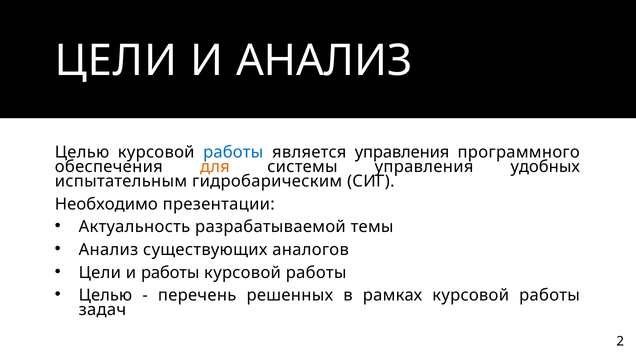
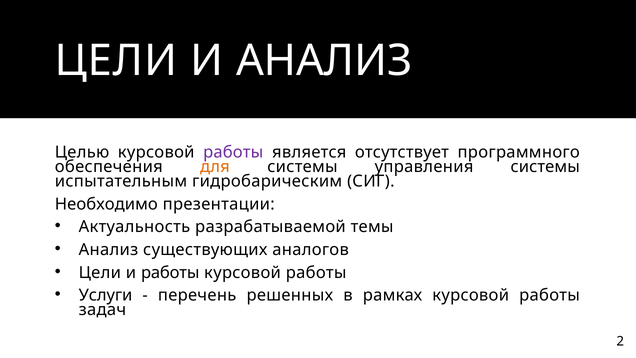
работы at (233, 152) colour: blue -> purple
является управления: управления -> отсутствует
управления удобных: удобных -> системы
Целью at (105, 295): Целью -> Услуги
